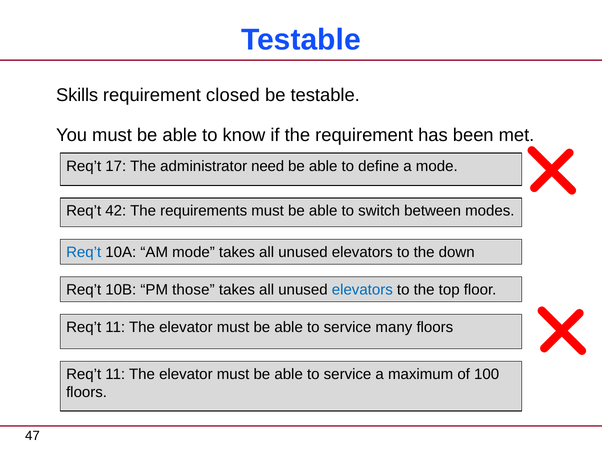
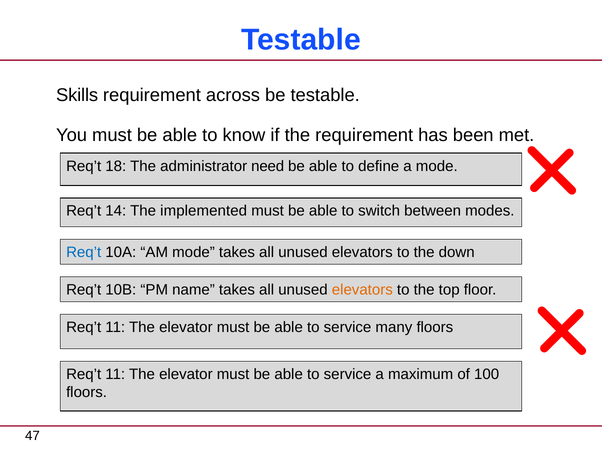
closed: closed -> across
17: 17 -> 18
42: 42 -> 14
requirements: requirements -> implemented
those: those -> name
elevators at (362, 290) colour: blue -> orange
